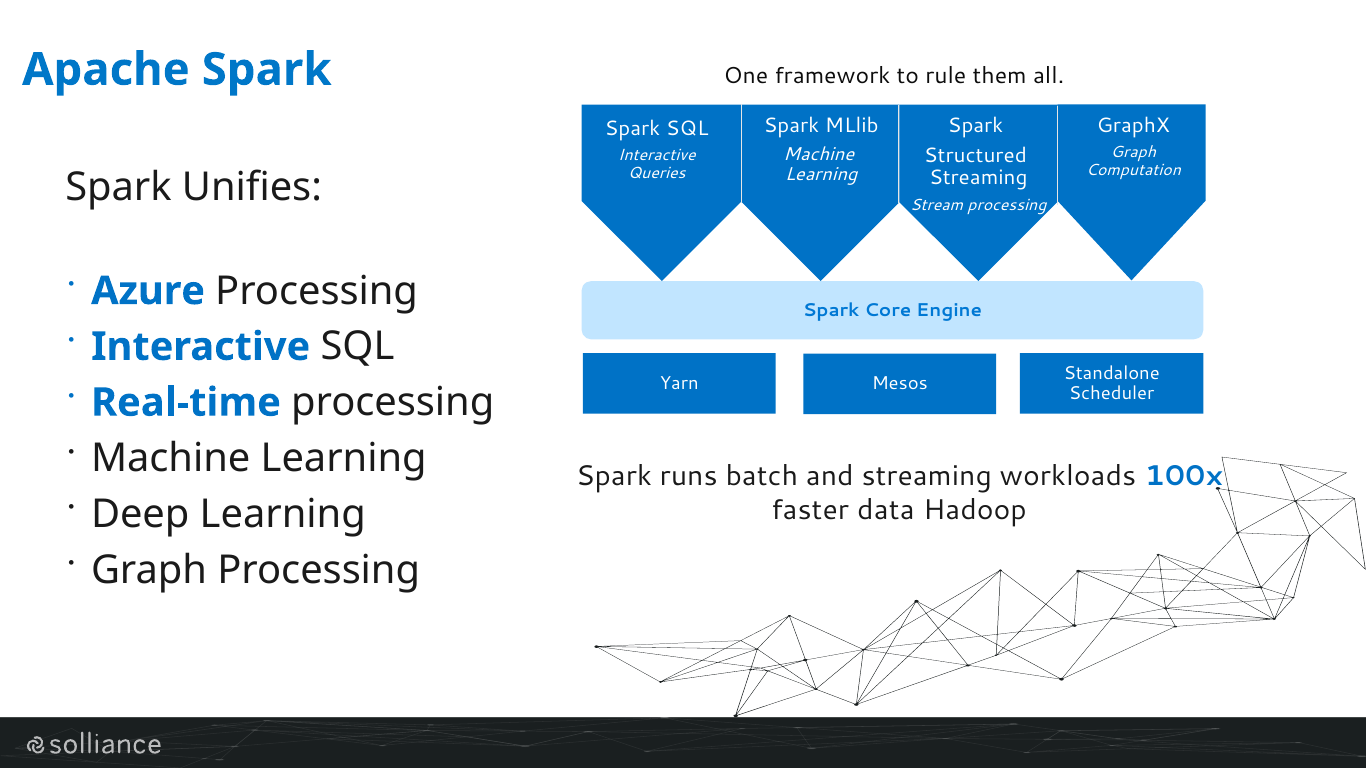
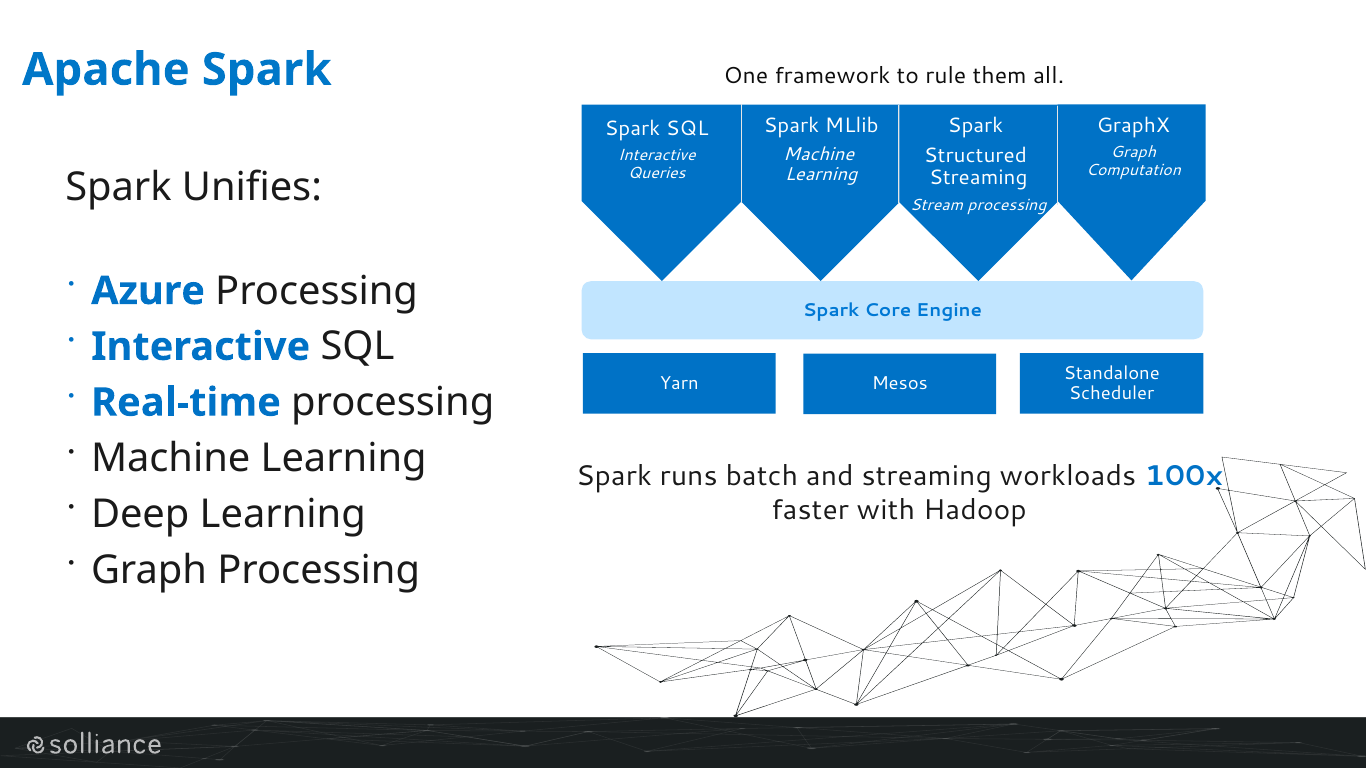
data: data -> with
